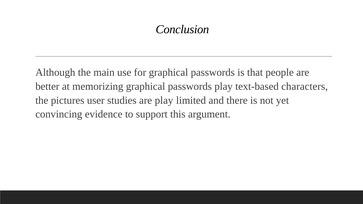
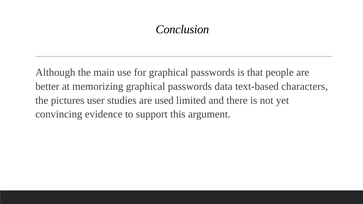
passwords play: play -> data
are play: play -> used
